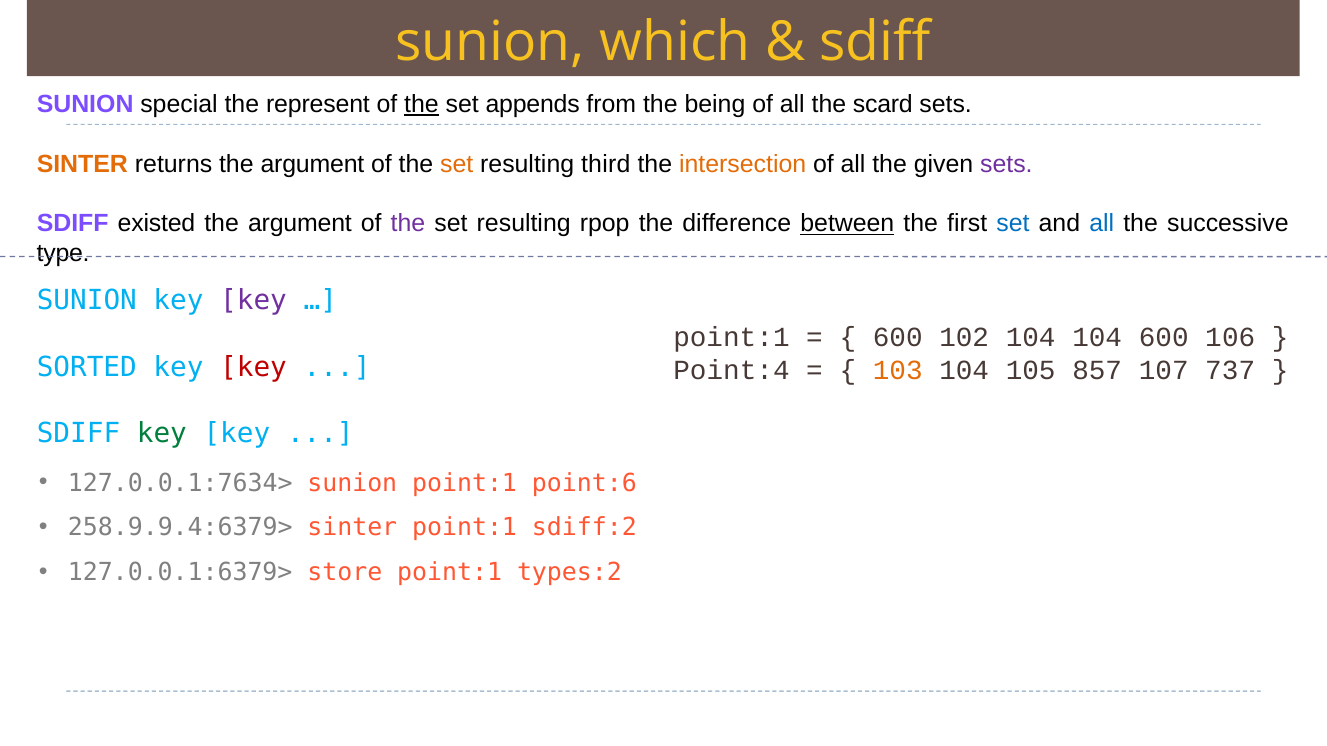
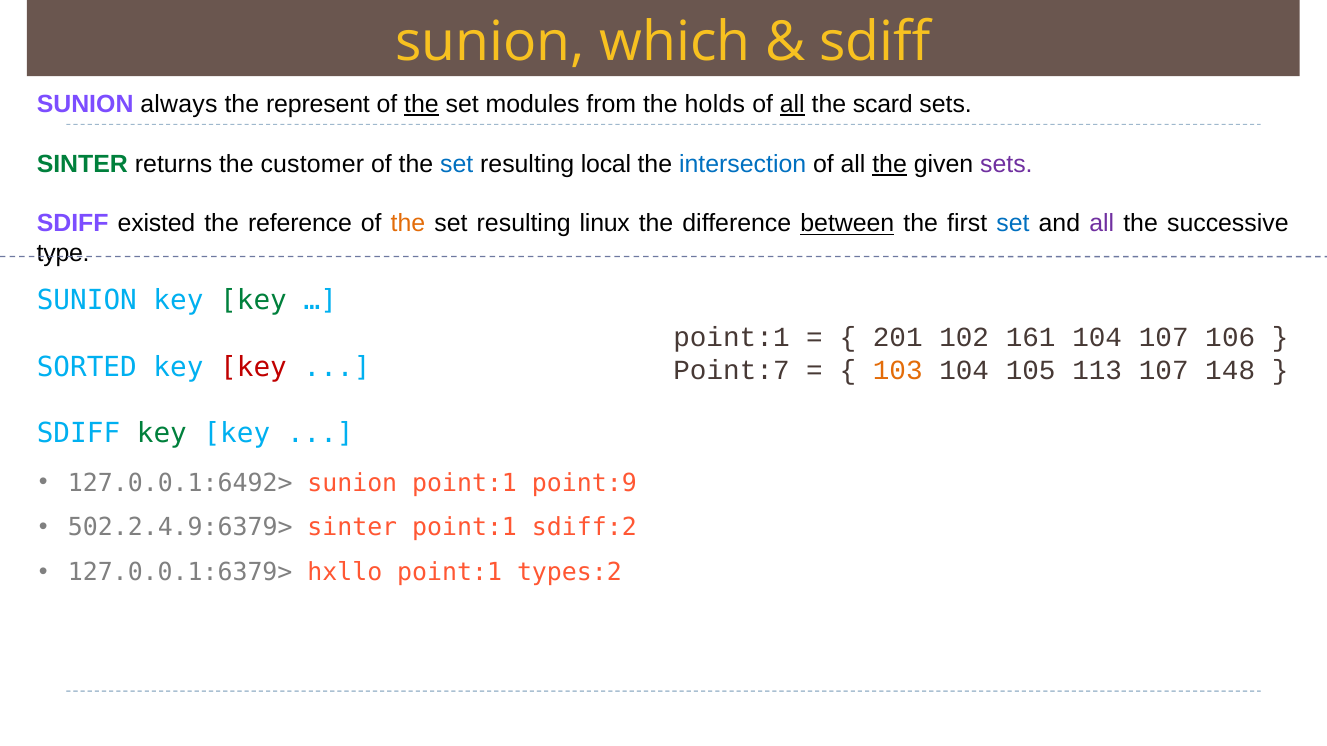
special: special -> always
appends: appends -> modules
being: being -> holds
all at (792, 104) underline: none -> present
SINTER at (82, 164) colour: orange -> green
returns the argument: argument -> customer
set at (457, 164) colour: orange -> blue
third: third -> local
intersection colour: orange -> blue
the at (890, 164) underline: none -> present
argument at (300, 224): argument -> reference
the at (408, 224) colour: purple -> orange
rpop: rpop -> linux
all at (1102, 224) colour: blue -> purple
key at (254, 301) colour: purple -> green
600 at (898, 337): 600 -> 201
102 104: 104 -> 161
104 600: 600 -> 107
Point:4: Point:4 -> Point:7
857: 857 -> 113
737: 737 -> 148
127.0.0.1:7634>: 127.0.0.1:7634> -> 127.0.0.1:6492>
point:6: point:6 -> point:9
258.9.9.4:6379>: 258.9.9.4:6379> -> 502.2.4.9:6379>
store: store -> hxllo
